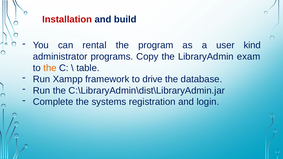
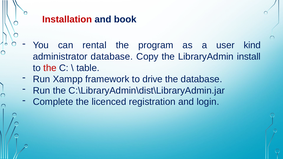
build: build -> book
administrator programs: programs -> database
exam: exam -> install
the at (50, 68) colour: orange -> red
systems: systems -> licenced
